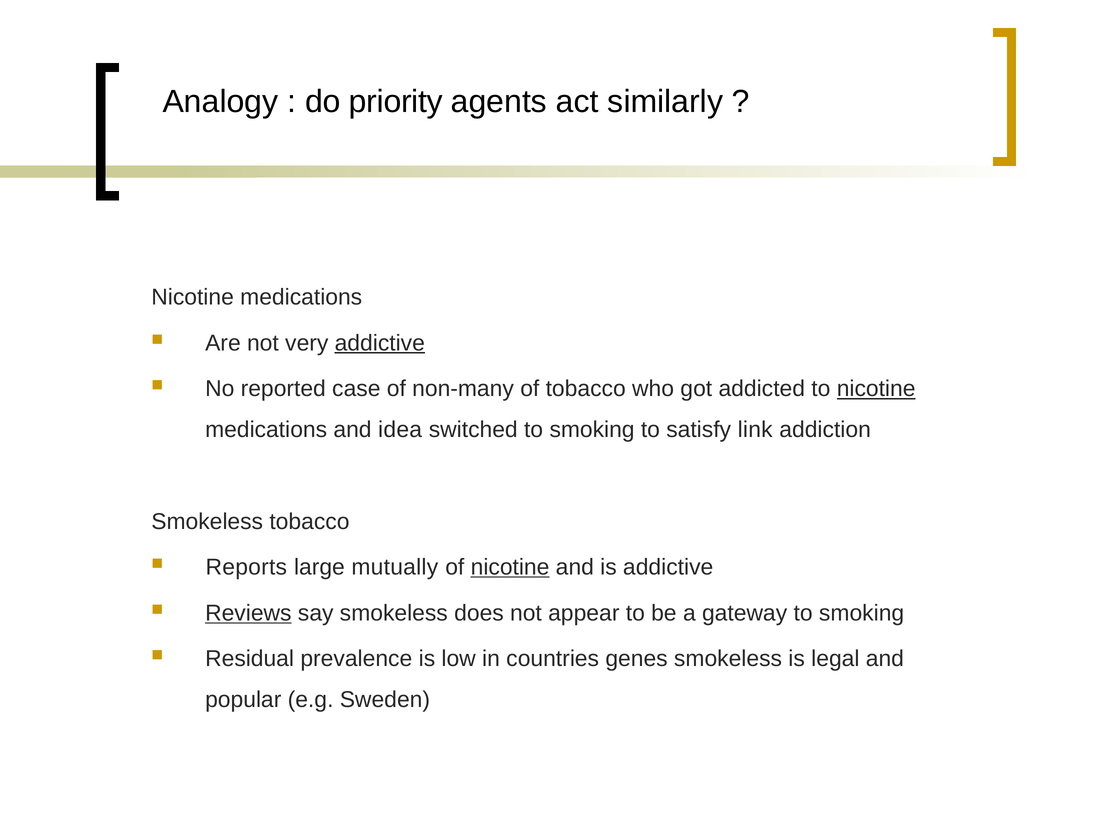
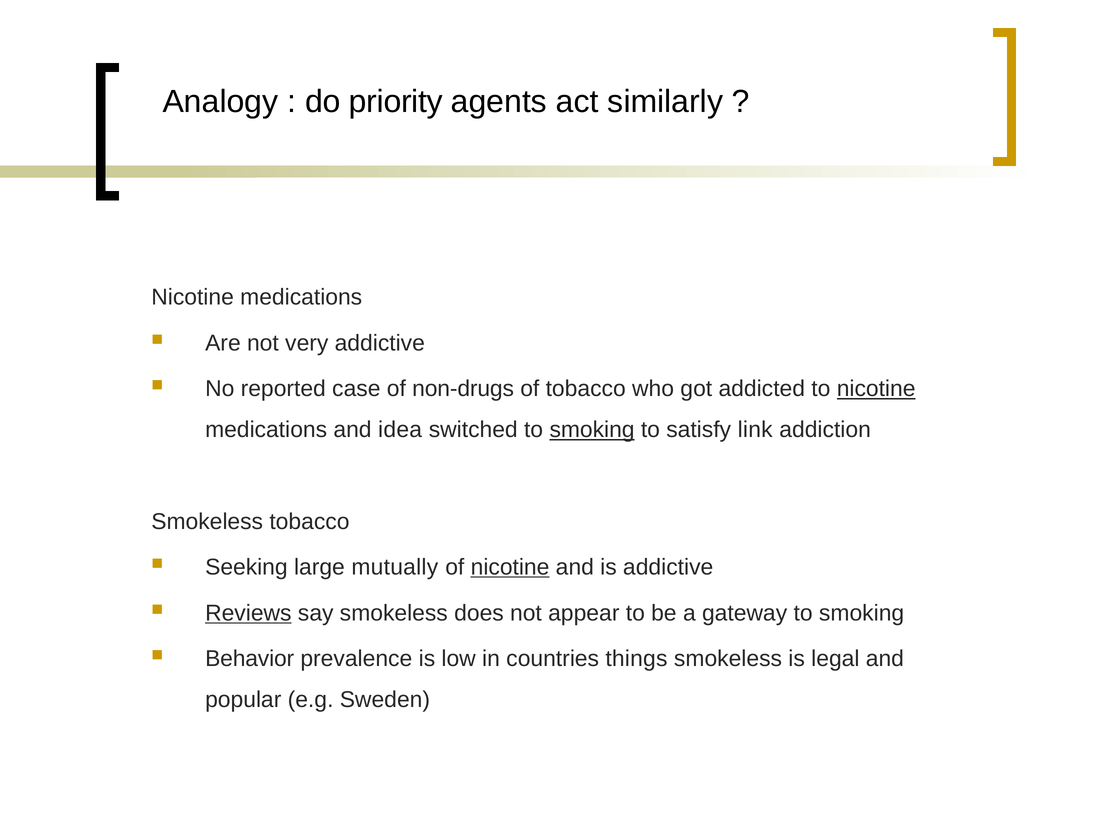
addictive at (380, 343) underline: present -> none
non-many: non-many -> non-drugs
smoking at (592, 430) underline: none -> present
Reports: Reports -> Seeking
Residual: Residual -> Behavior
genes: genes -> things
